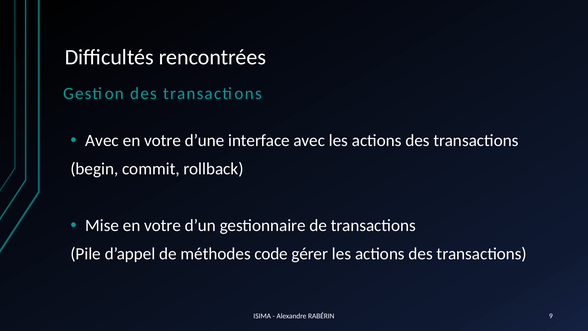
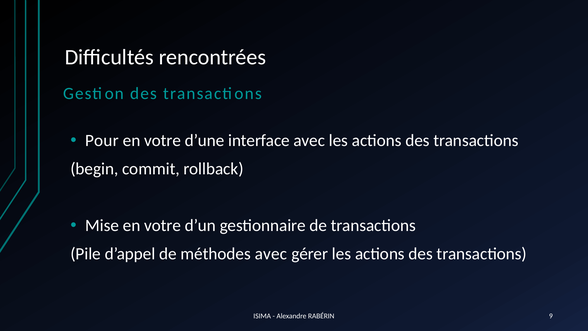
Avec at (102, 140): Avec -> Pour
méthodes code: code -> avec
